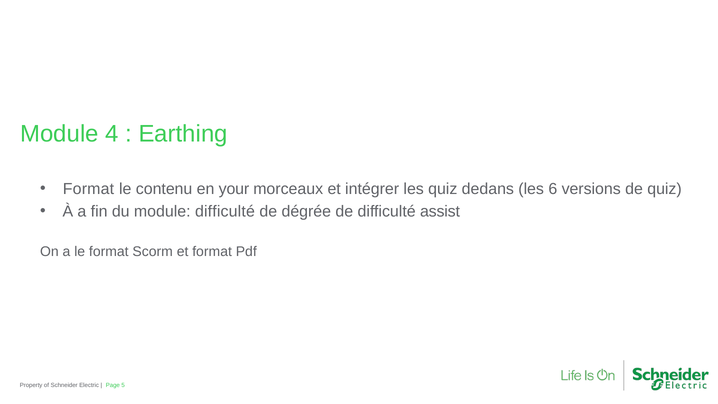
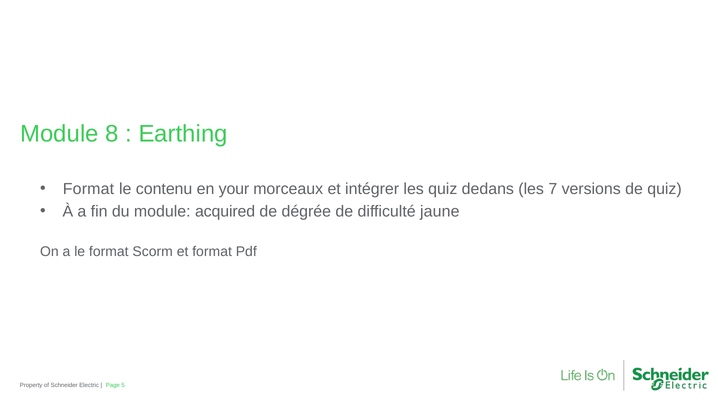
4: 4 -> 8
6: 6 -> 7
module difficulté: difficulté -> acquired
assist: assist -> jaune
